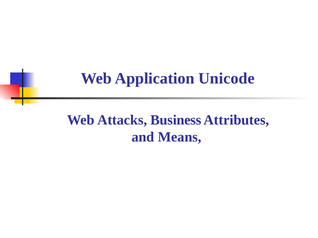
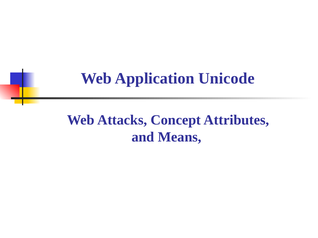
Business: Business -> Concept
